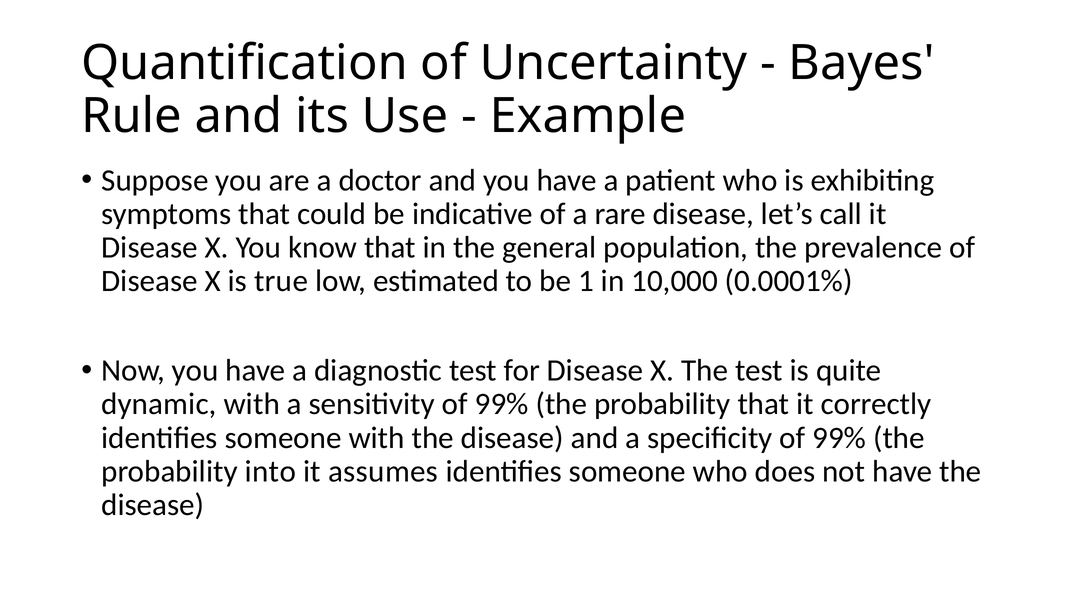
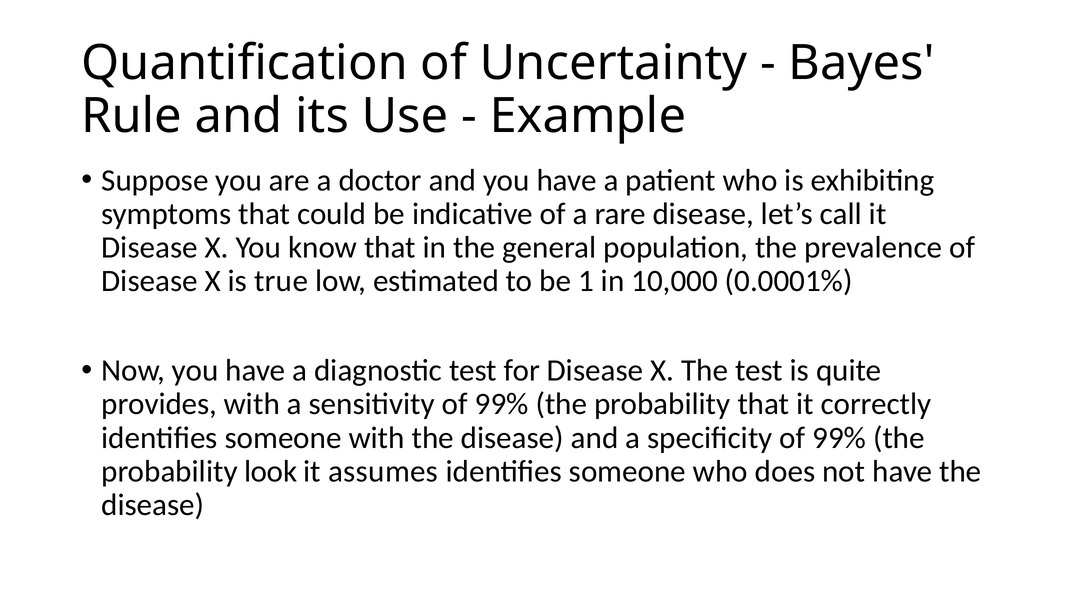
dynamic: dynamic -> provides
into: into -> look
